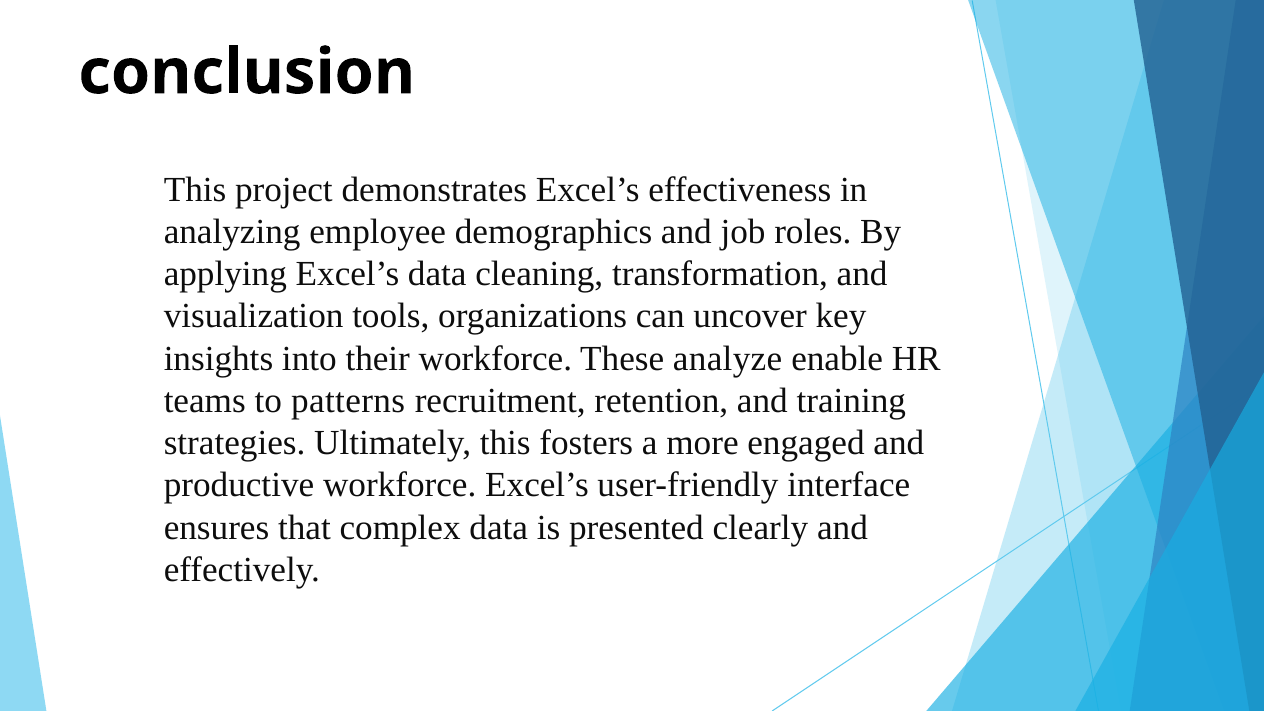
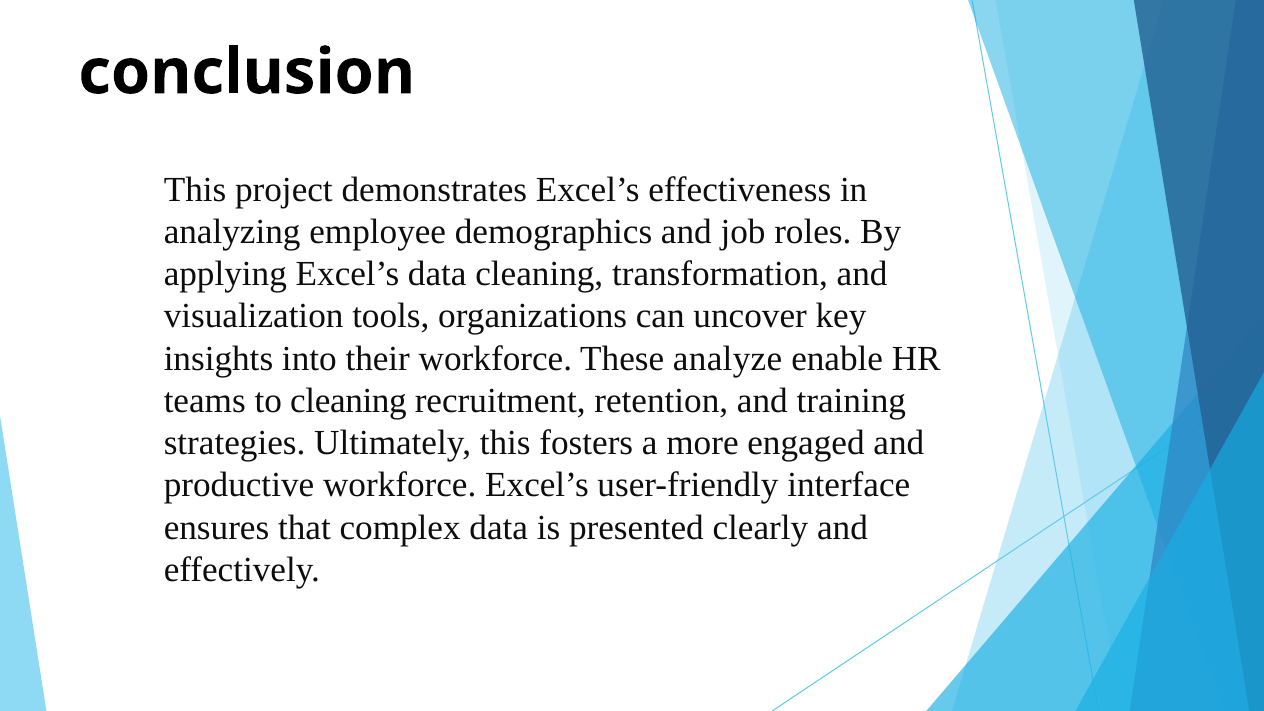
to patterns: patterns -> cleaning
